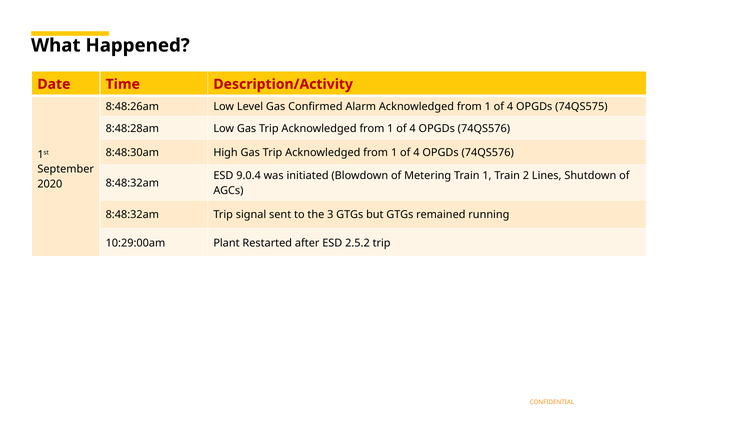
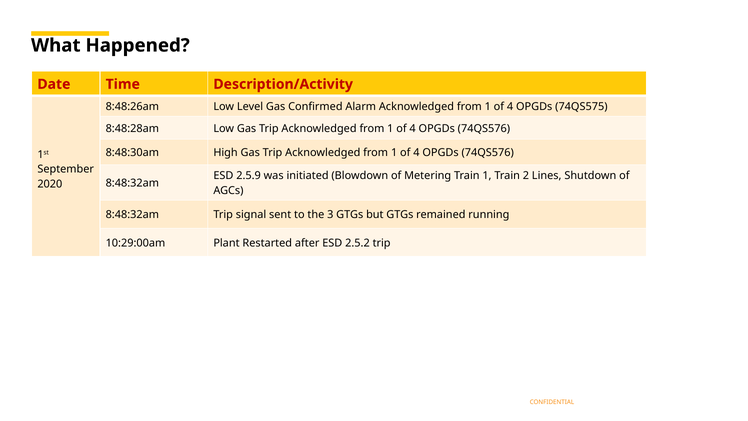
9.0.4: 9.0.4 -> 2.5.9
